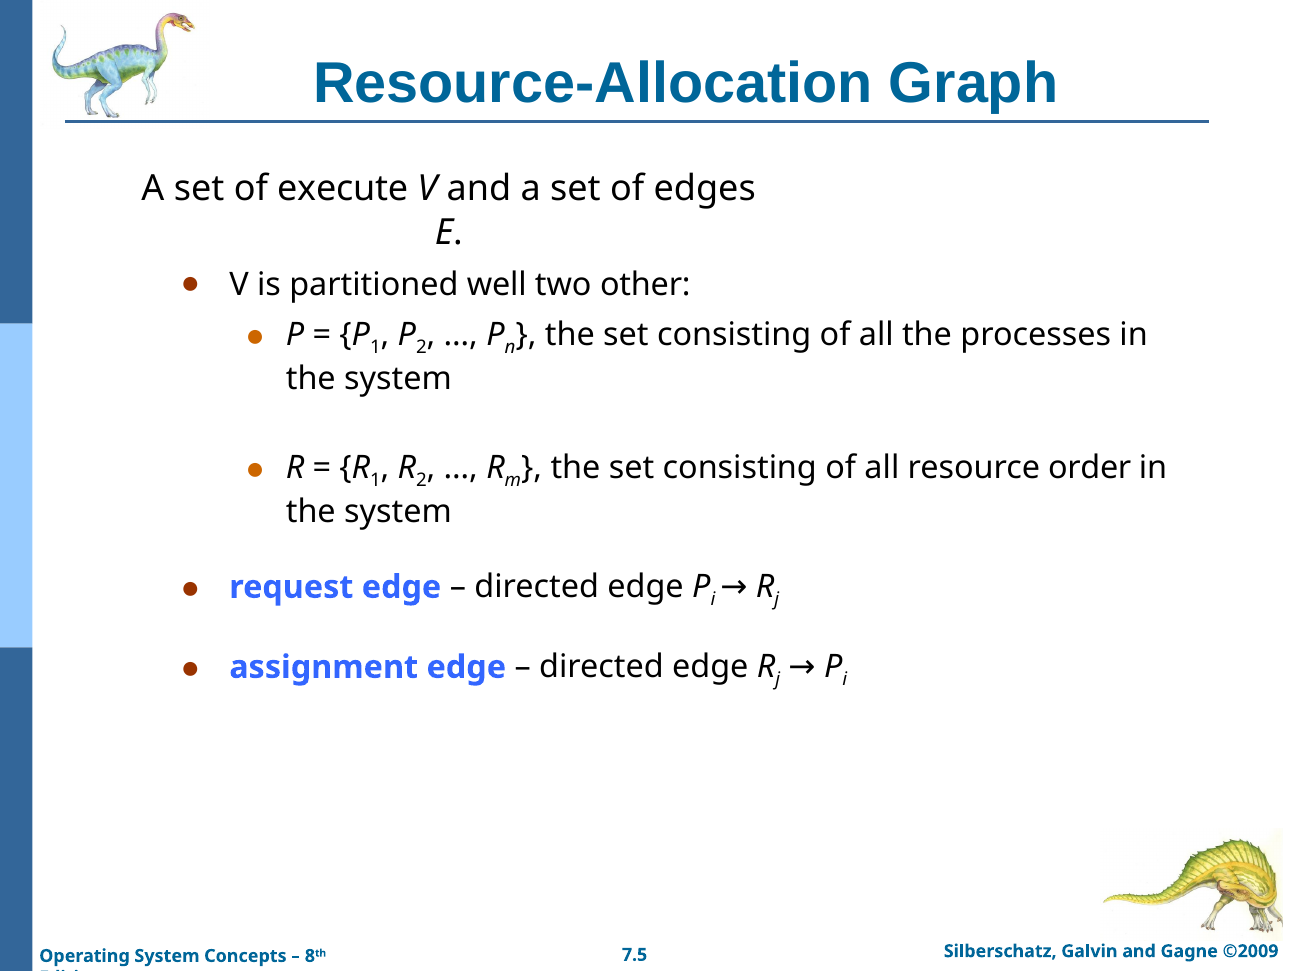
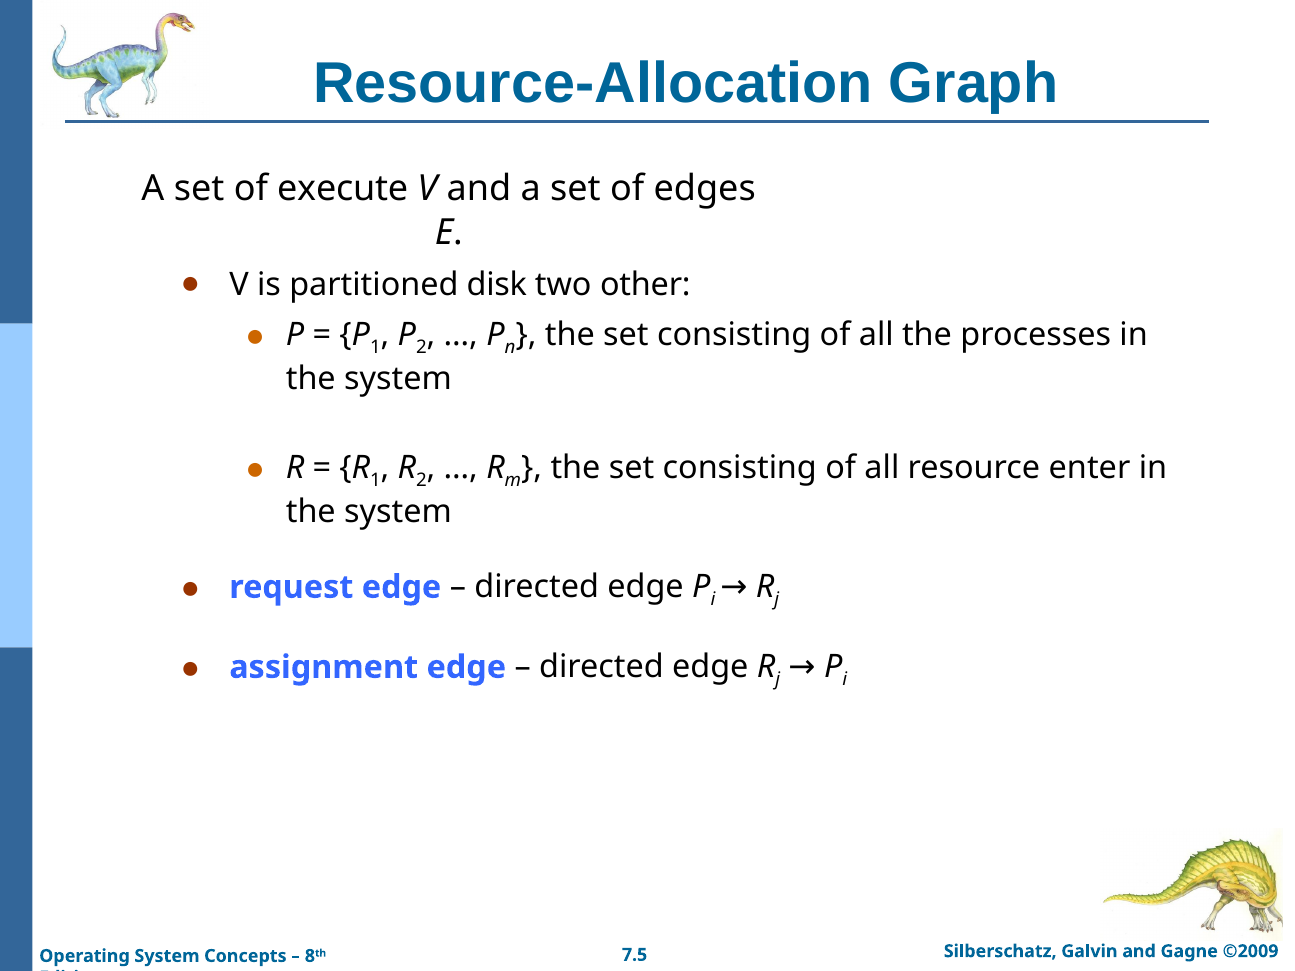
well: well -> disk
order: order -> enter
